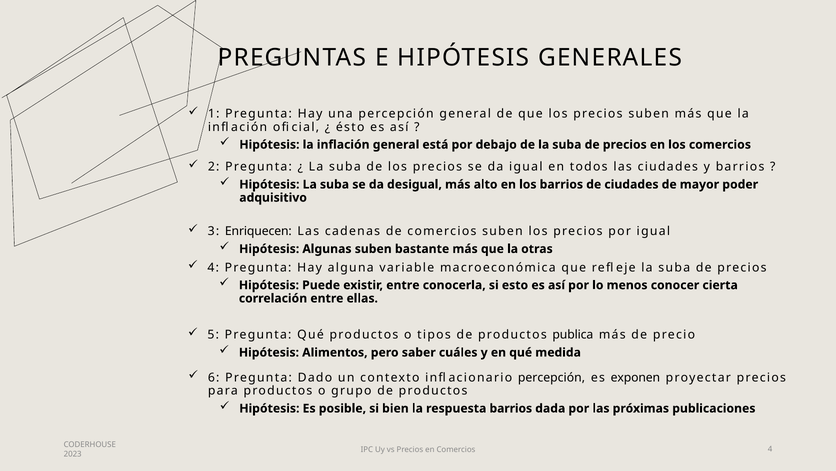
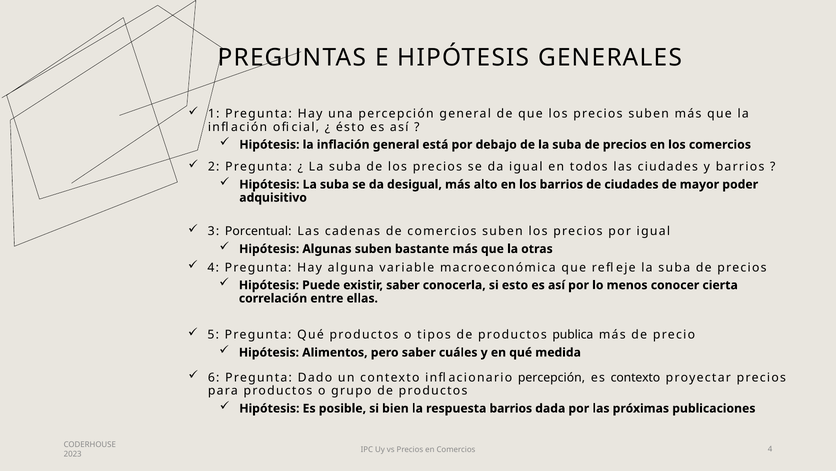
Enriquecen: Enriquecen -> Porcentual
existir entre: entre -> saber
es exponen: exponen -> contexto
